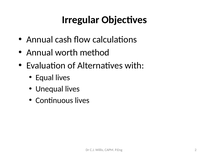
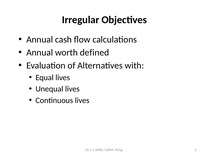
method: method -> defined
